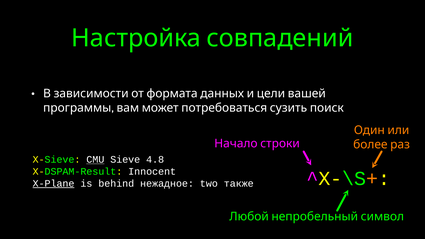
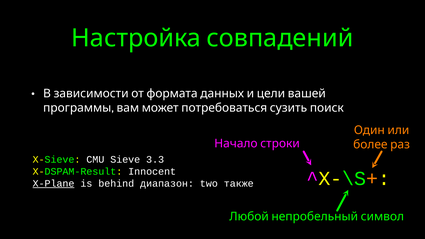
CMU underline: present -> none
4.8: 4.8 -> 3.3
нежадное: нежадное -> диапазон
